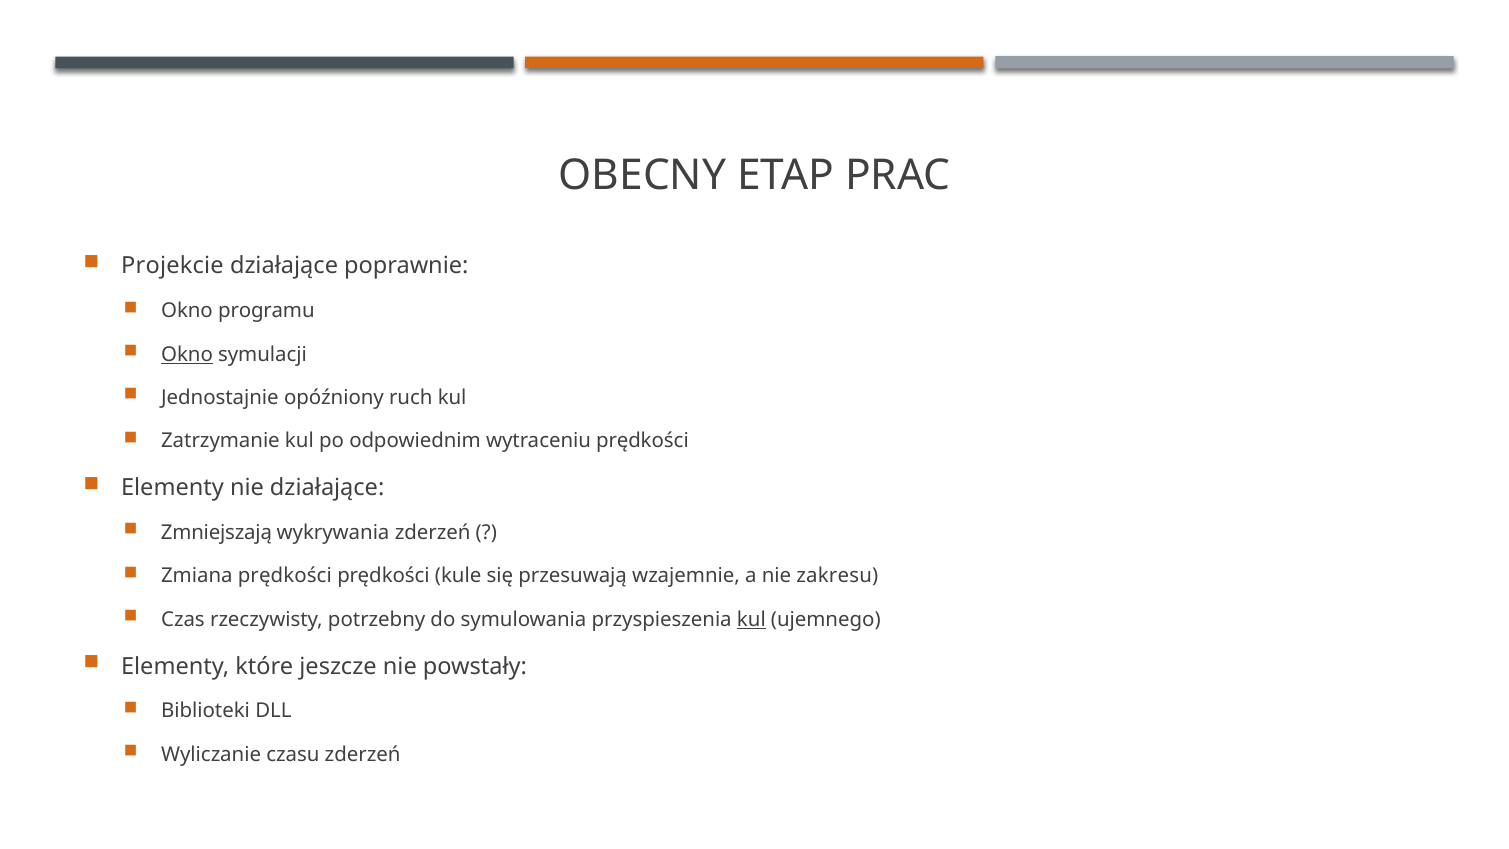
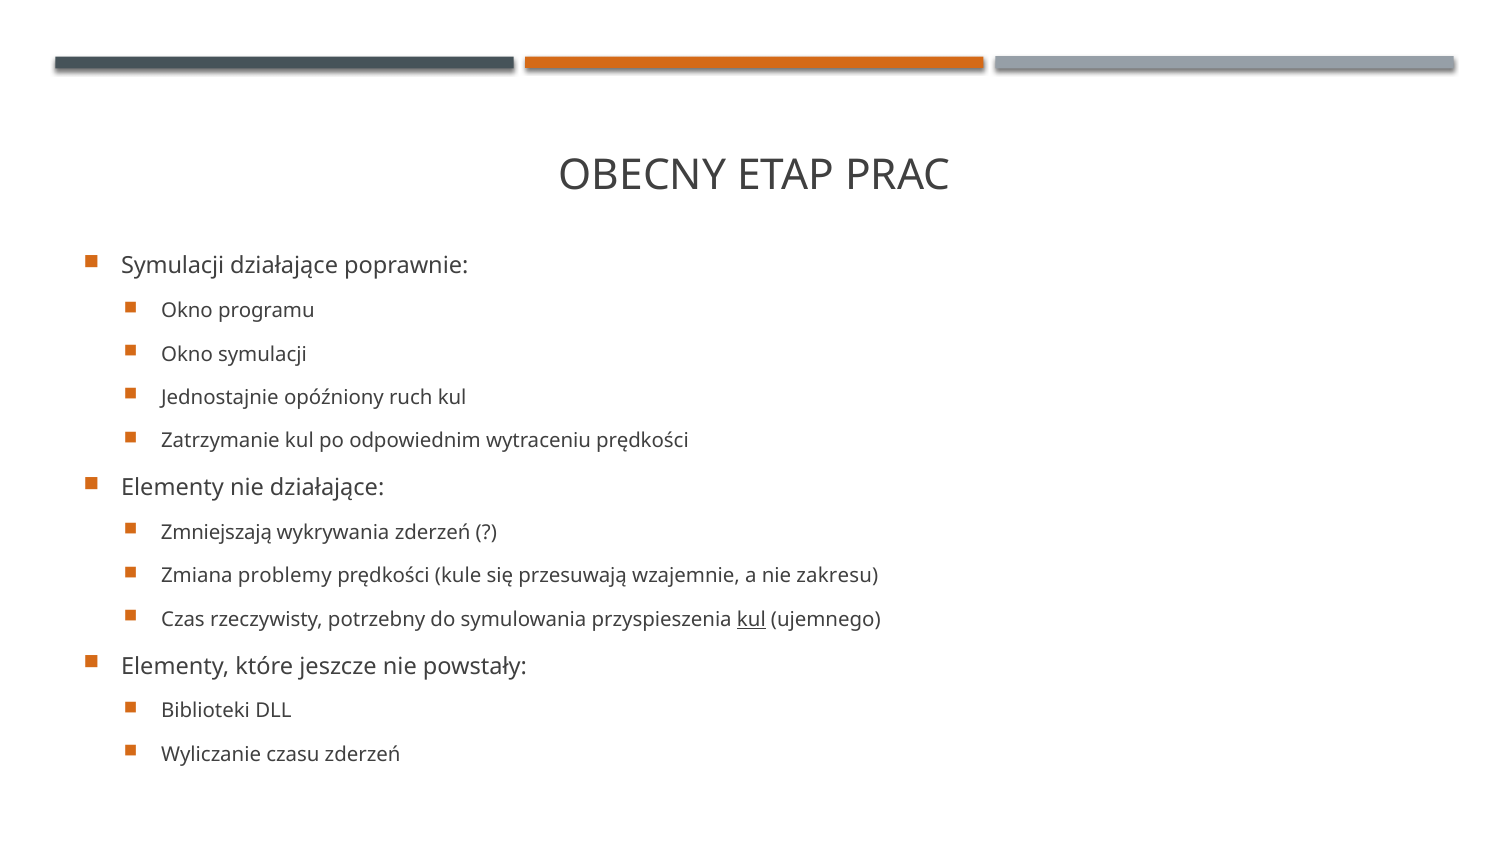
Projekcie at (172, 266): Projekcie -> Symulacji
Okno at (187, 354) underline: present -> none
Zmiana prędkości: prędkości -> problemy
